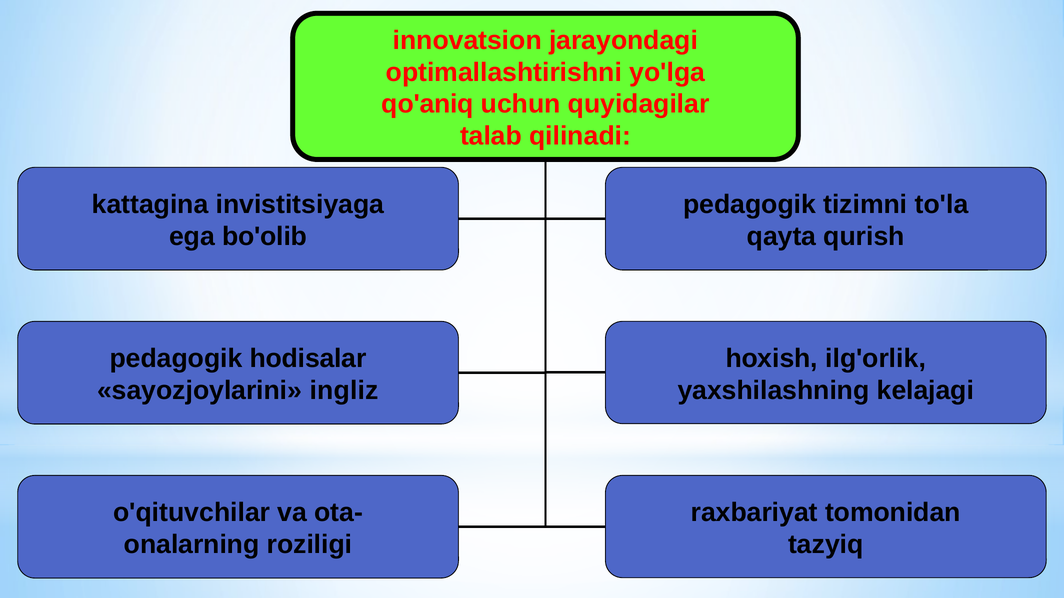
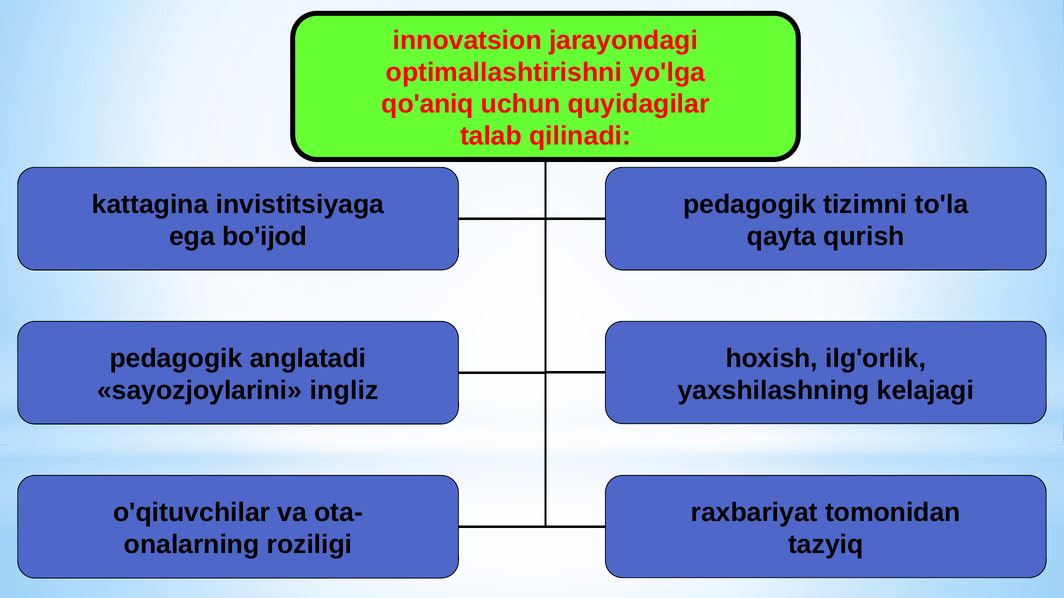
bo'оlib: bo'оlib -> bo'ijod
hodisalar: hodisalar -> аnglаtаdi
